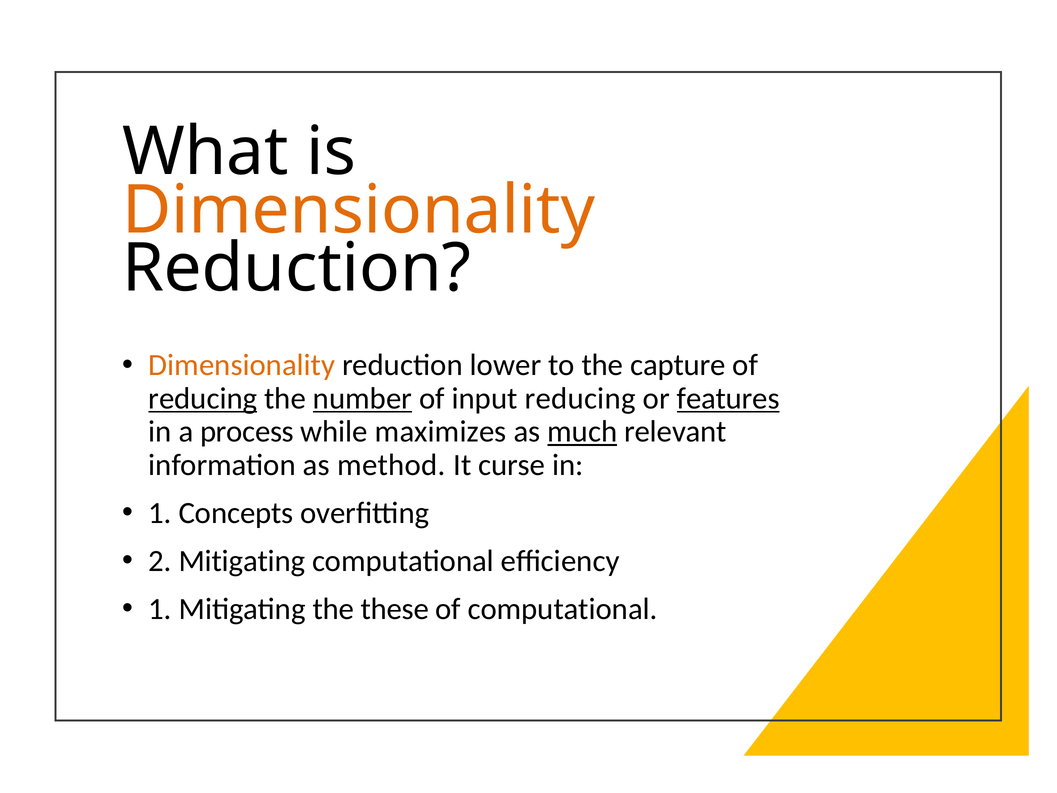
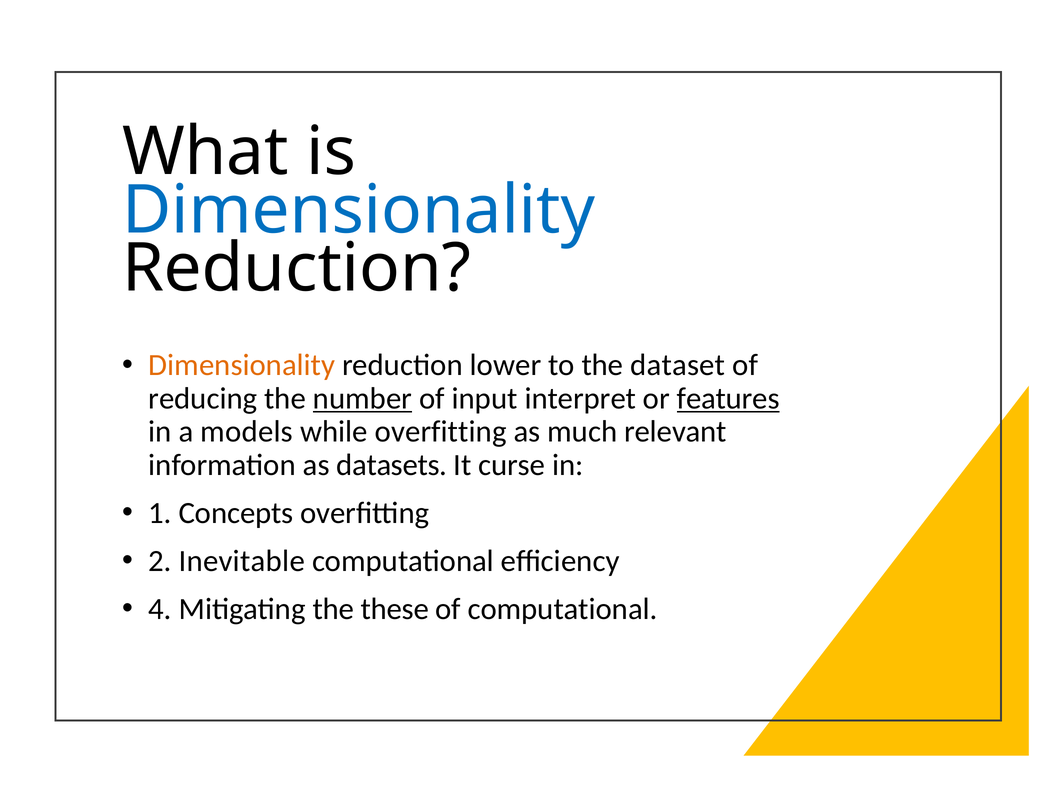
Dimensionality at (359, 210) colour: orange -> blue
capture: capture -> dataset
reducing at (203, 398) underline: present -> none
input reducing: reducing -> interpret
process: process -> models
while maximizes: maximizes -> overfitting
much underline: present -> none
method: method -> datasets
2 Mitigating: Mitigating -> Inevitable
1 at (160, 609): 1 -> 4
